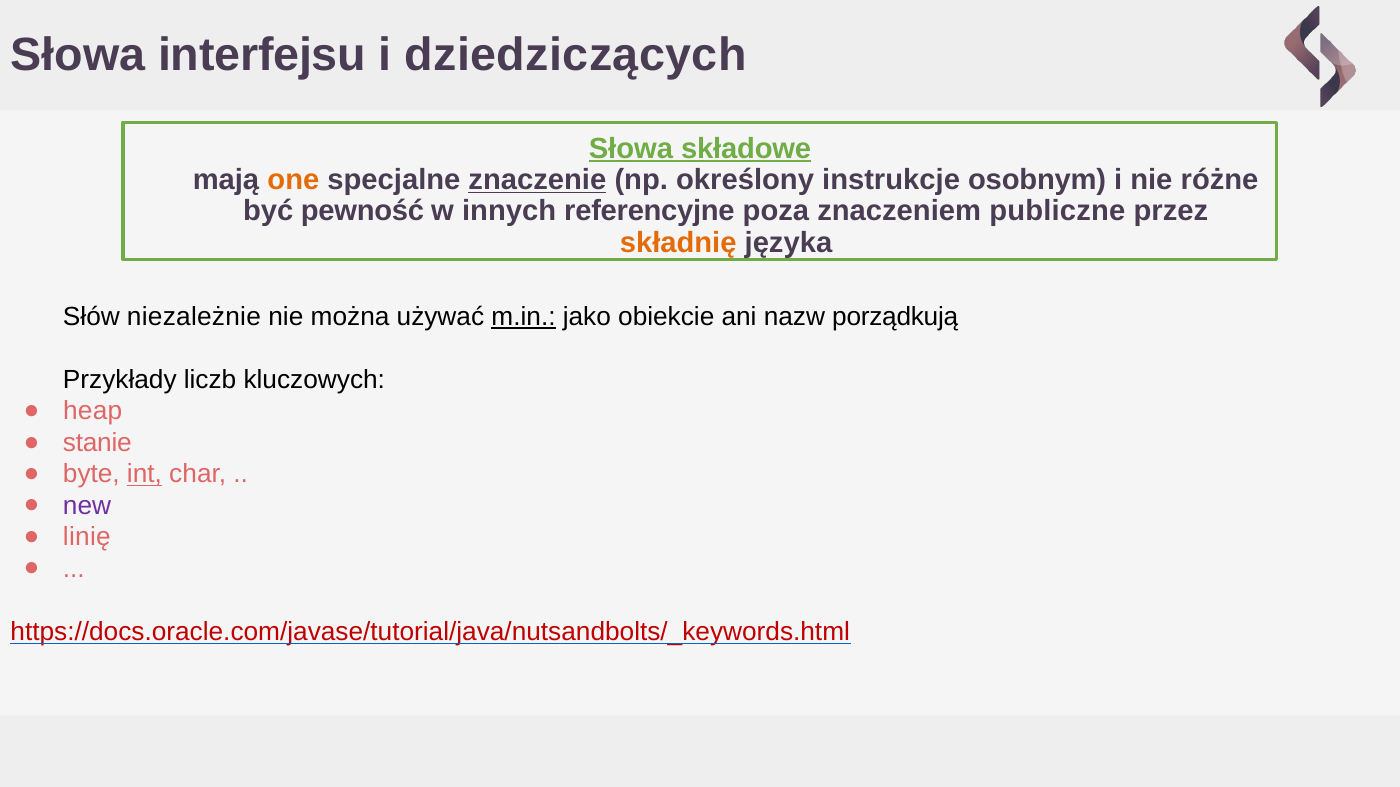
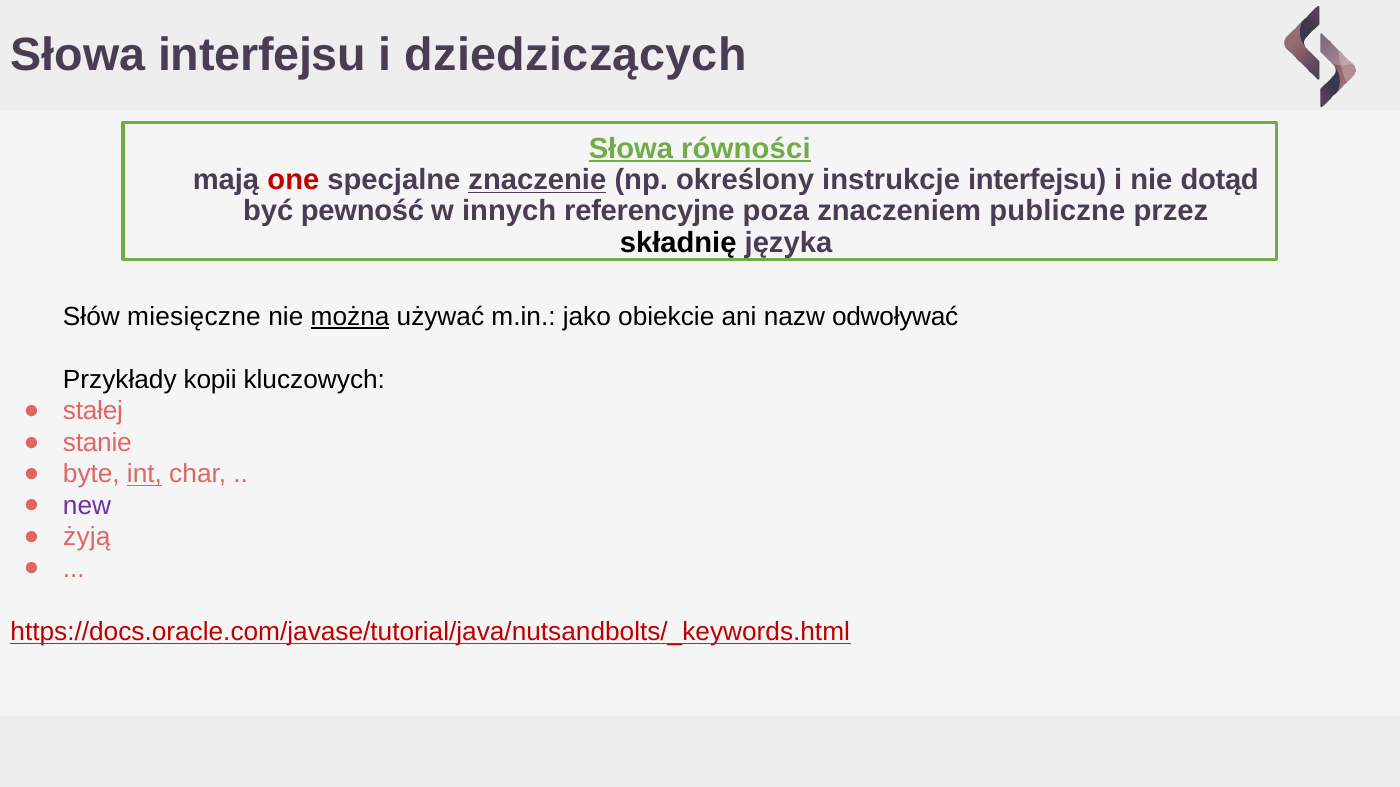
składowe: składowe -> równości
one colour: orange -> red
instrukcje osobnym: osobnym -> interfejsu
różne: różne -> dotąd
składnię colour: orange -> black
niezależnie: niezależnie -> miesięczne
można underline: none -> present
m.in underline: present -> none
porządkują: porządkują -> odwoływać
liczb: liczb -> kopii
heap: heap -> stałej
linię: linię -> żyją
